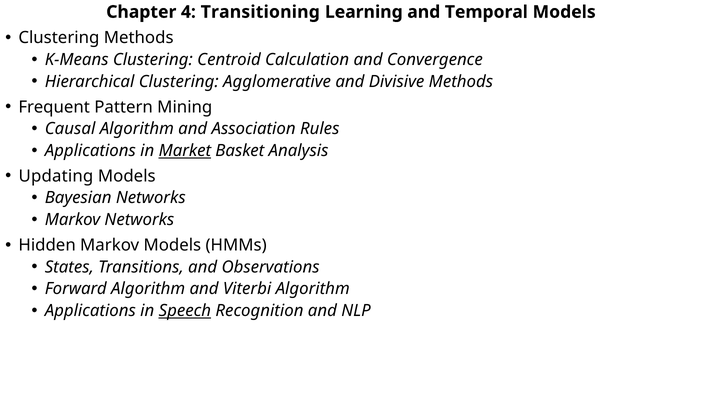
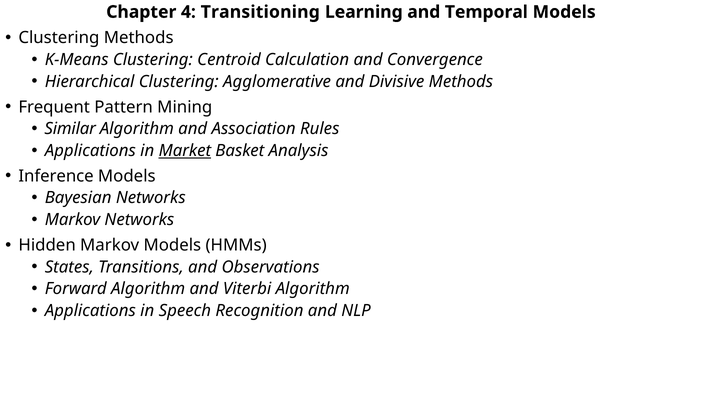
Causal: Causal -> Similar
Updating: Updating -> Inference
Speech underline: present -> none
